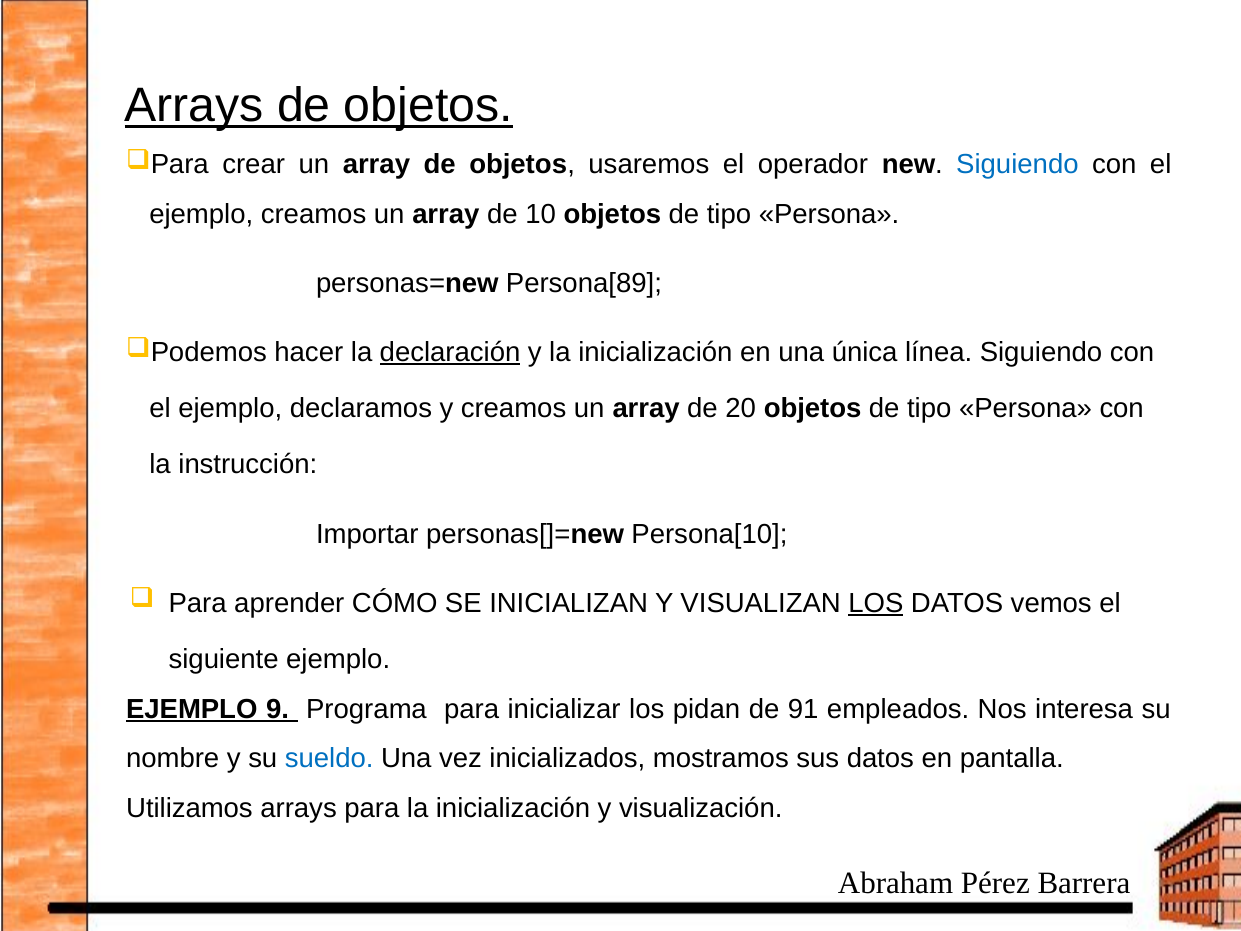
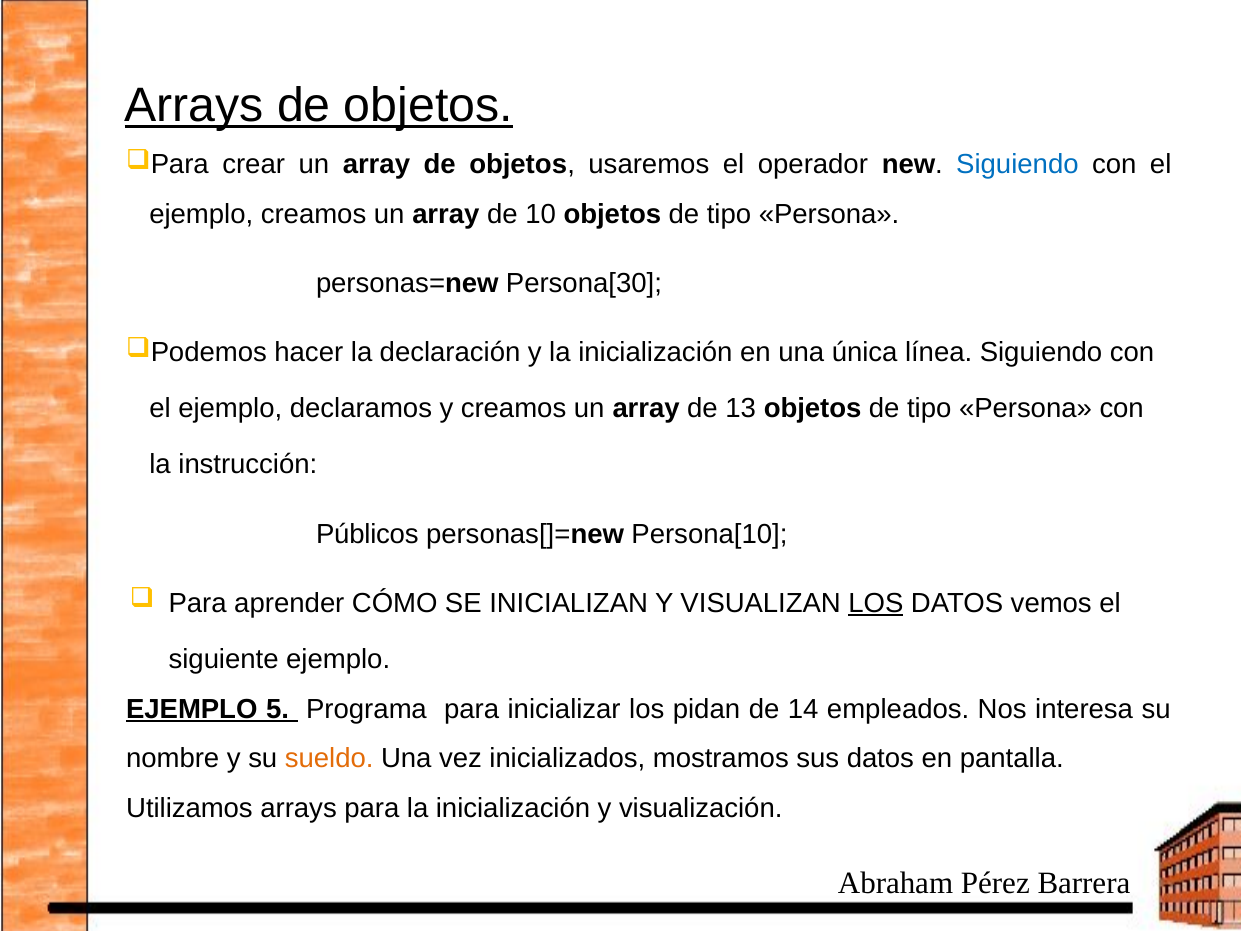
Persona[89: Persona[89 -> Persona[30
declaración underline: present -> none
20: 20 -> 13
Importar: Importar -> Públicos
9: 9 -> 5
91: 91 -> 14
sueldo colour: blue -> orange
